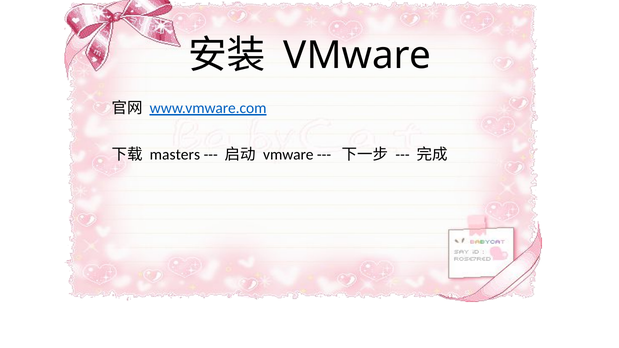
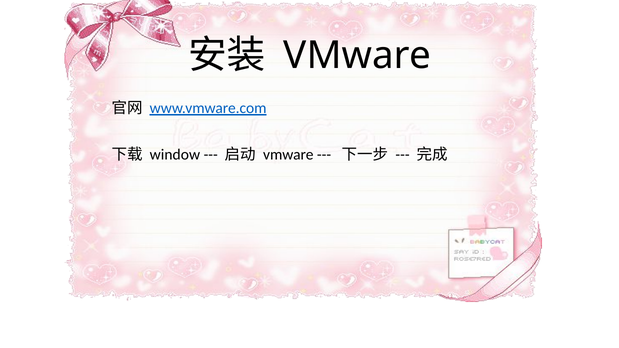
masters: masters -> window
